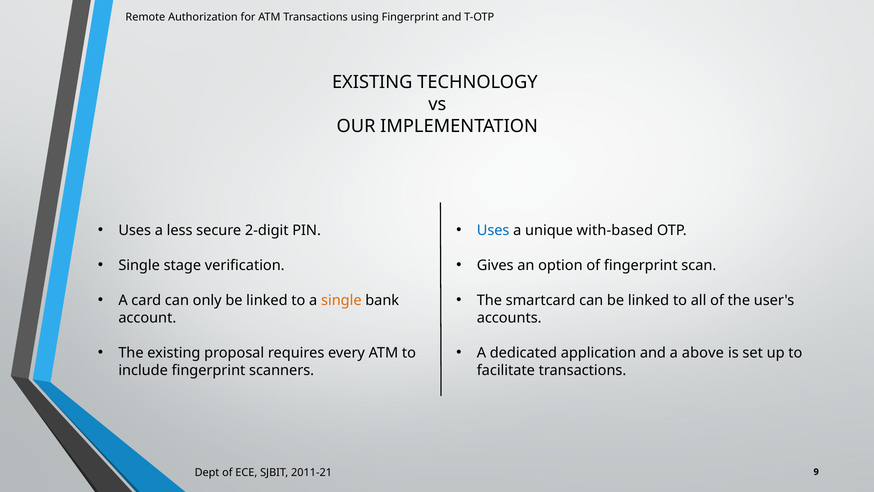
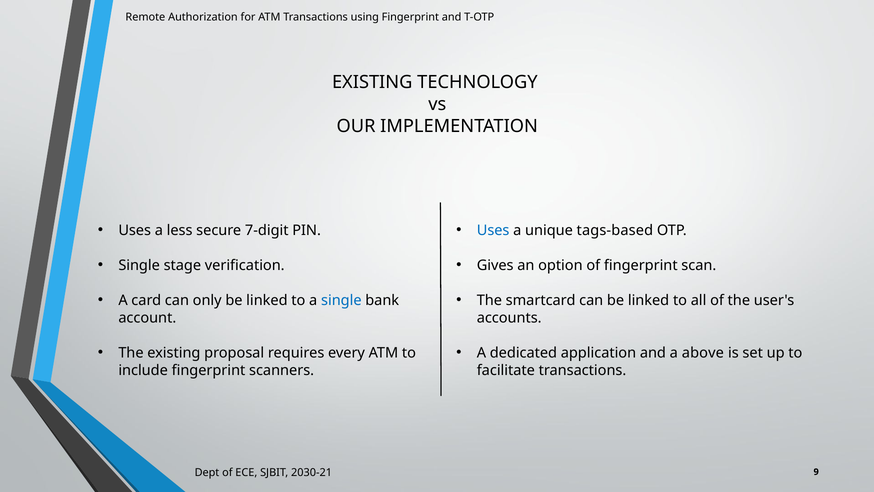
2-digit: 2-digit -> 7-digit
with-based: with-based -> tags-based
single at (341, 300) colour: orange -> blue
2011-21: 2011-21 -> 2030-21
